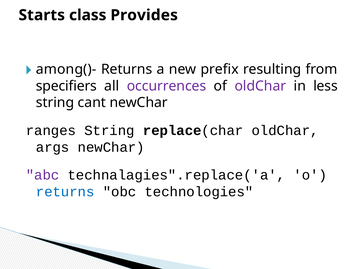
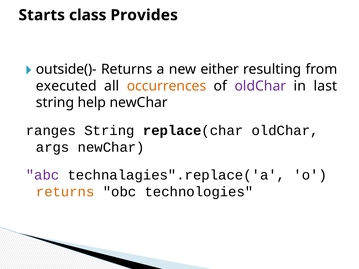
among()-: among()- -> outside()-
prefix: prefix -> either
specifiers: specifiers -> executed
occurrences colour: purple -> orange
less: less -> last
cant: cant -> help
returns at (65, 192) colour: blue -> orange
